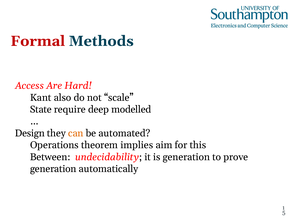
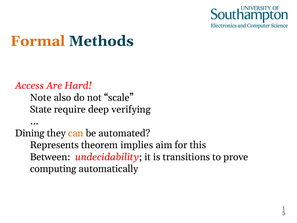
Formal colour: red -> orange
Kant: Kant -> Note
modelled: modelled -> verifying
Design: Design -> Dining
Operations: Operations -> Represents
is generation: generation -> transitions
generation at (53, 169): generation -> computing
